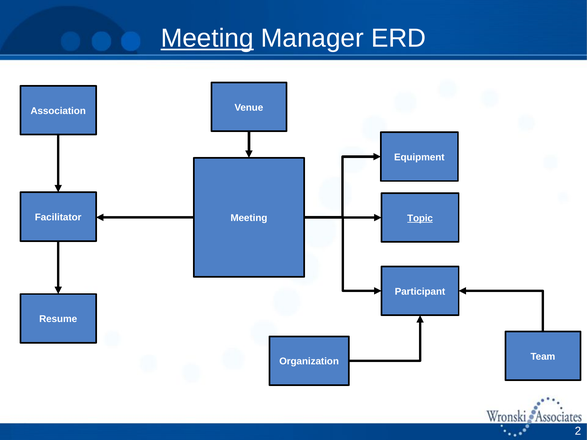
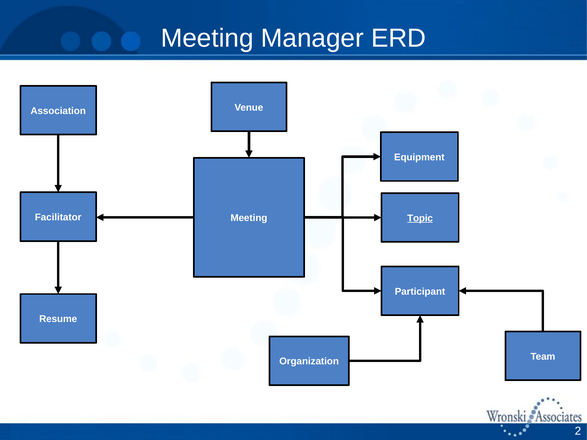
Meeting at (207, 38) underline: present -> none
